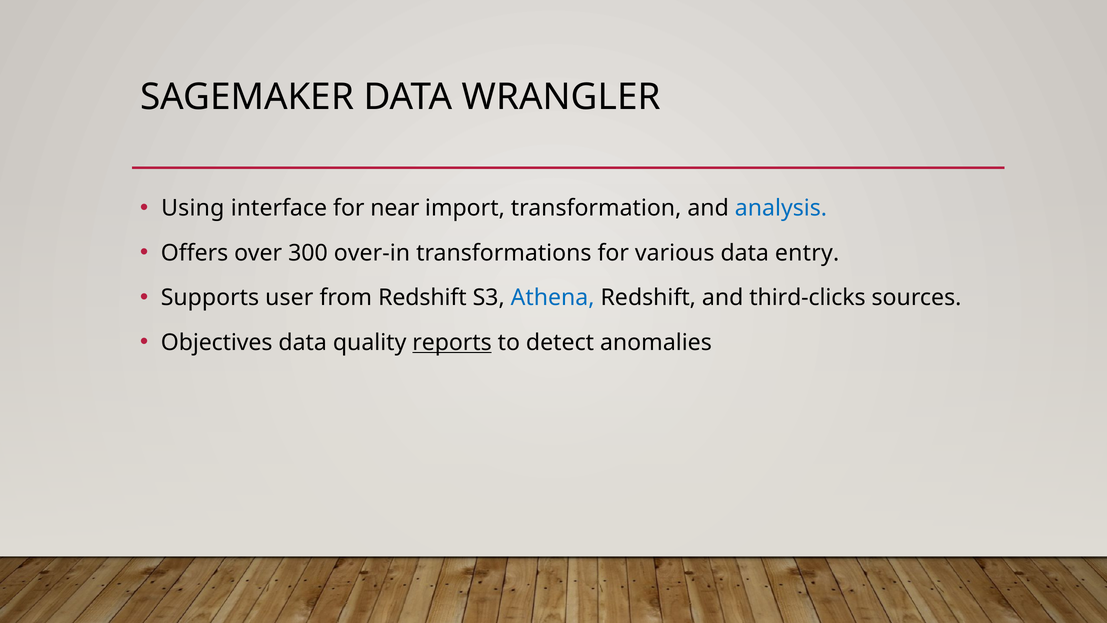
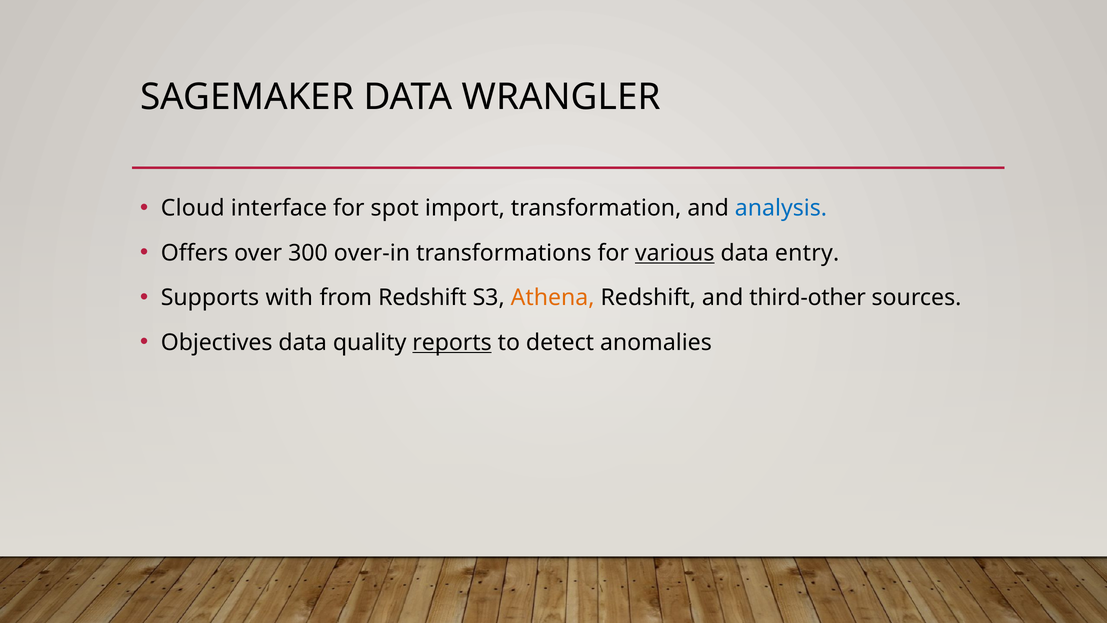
Using: Using -> Cloud
near: near -> spot
various underline: none -> present
user: user -> with
Athena colour: blue -> orange
third-clicks: third-clicks -> third-other
